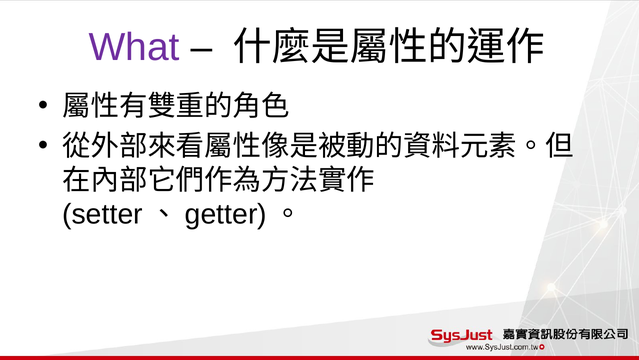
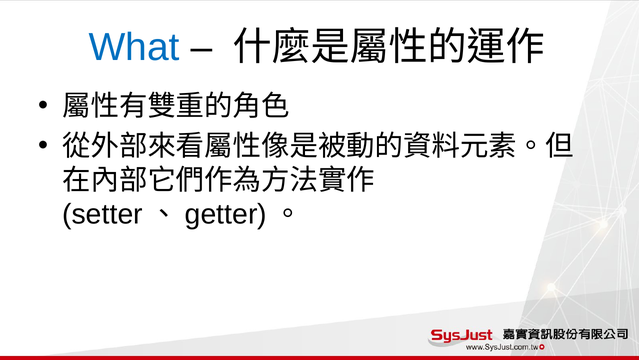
What colour: purple -> blue
